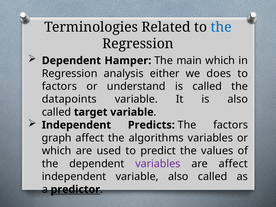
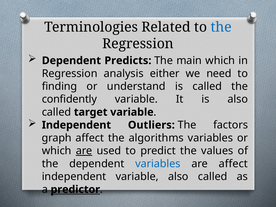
Hamper: Hamper -> Predicts
does: does -> need
factors at (59, 86): factors -> finding
datapoints: datapoints -> confidently
Predicts: Predicts -> Outliers
are at (84, 151) underline: none -> present
variables at (158, 164) colour: purple -> blue
